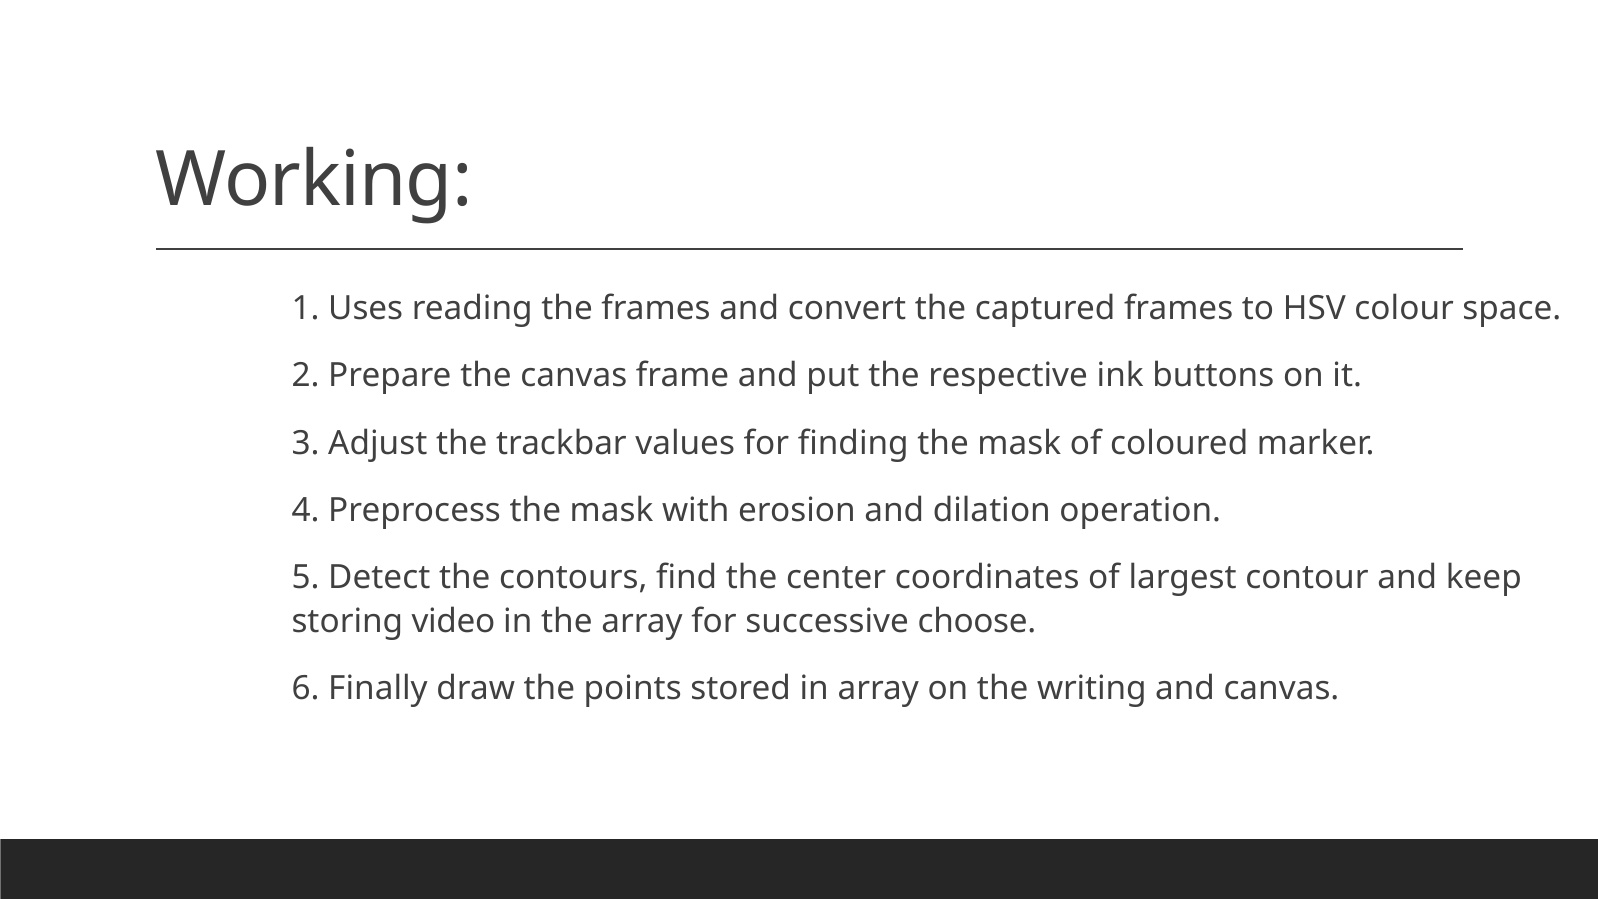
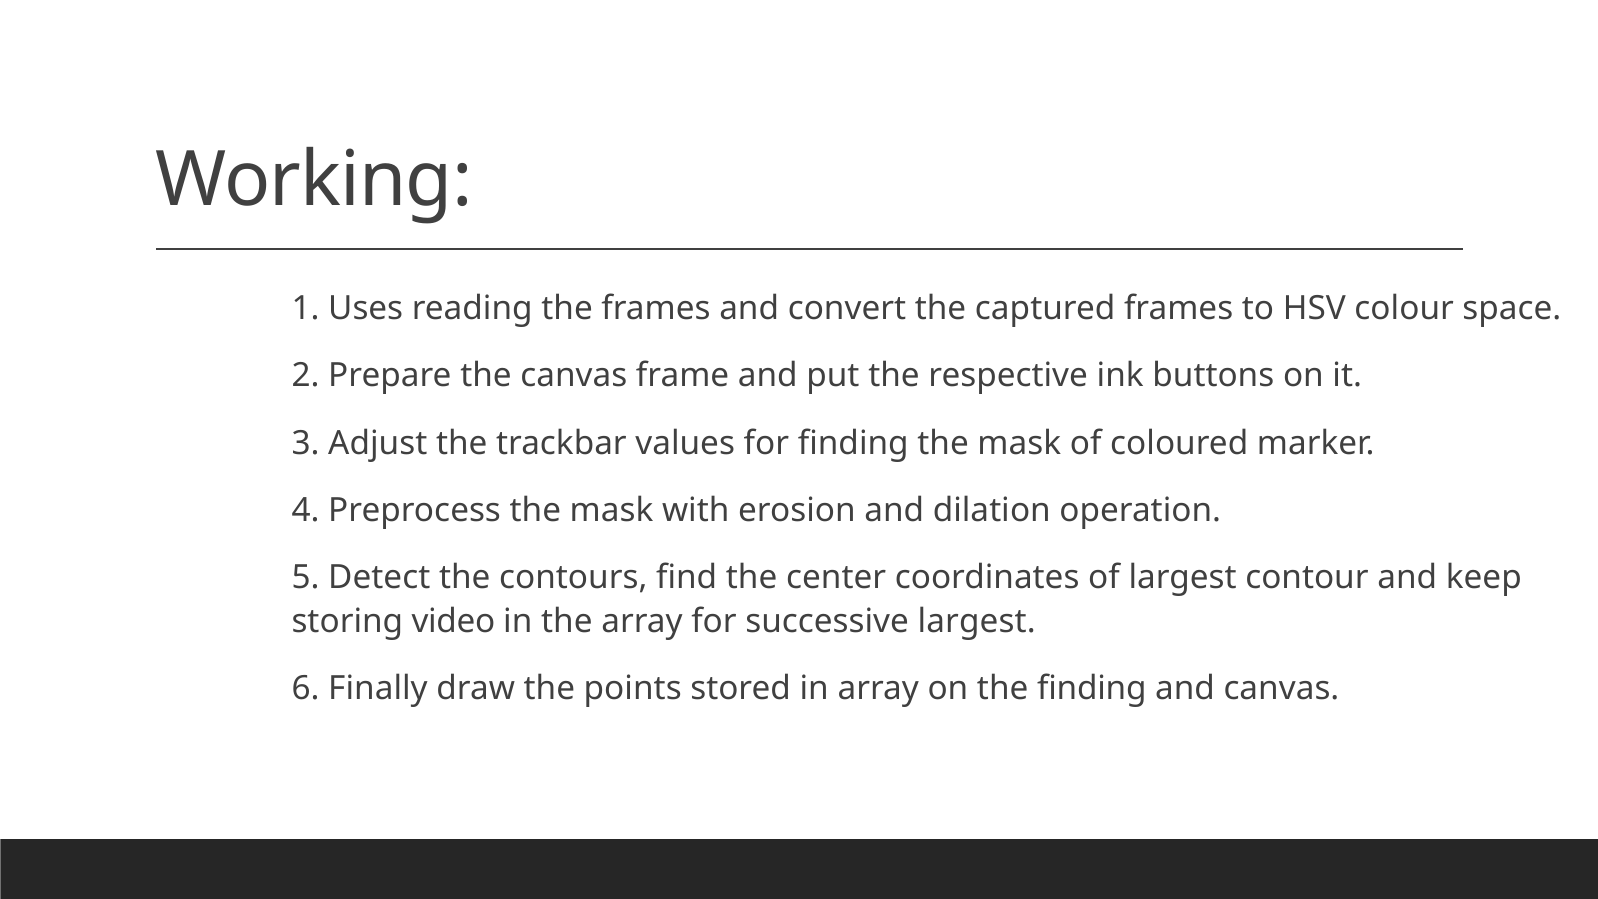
successive choose: choose -> largest
the writing: writing -> finding
